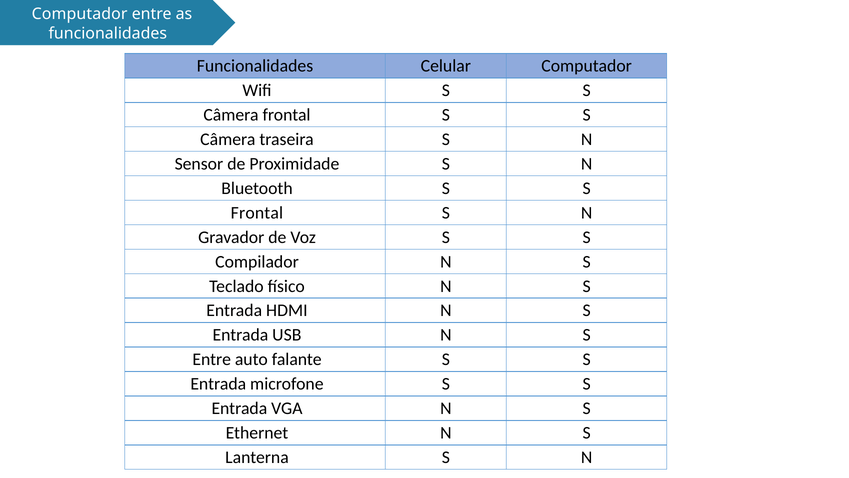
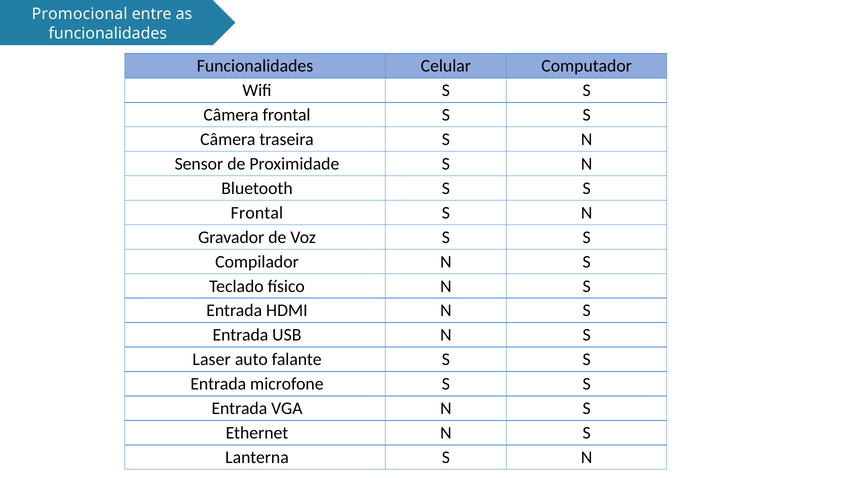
Computador at (80, 14): Computador -> Promocional
Entre at (212, 359): Entre -> Laser
